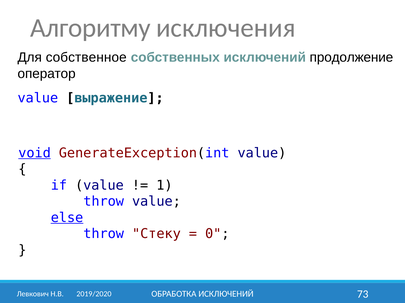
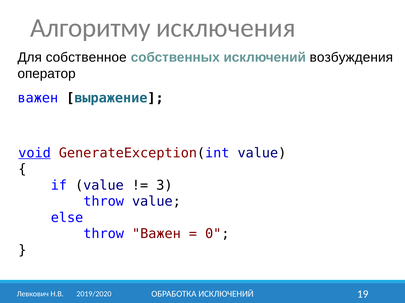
продолжение: продолжение -> возбуждения
value at (38, 98): value -> важен
1: 1 -> 3
else underline: present -> none
throw Стеку: Стеку -> Важен
73: 73 -> 19
